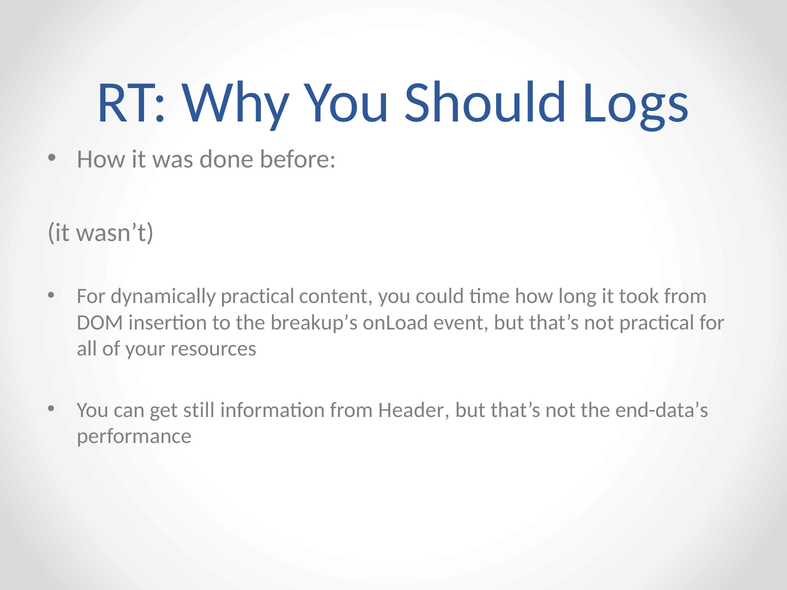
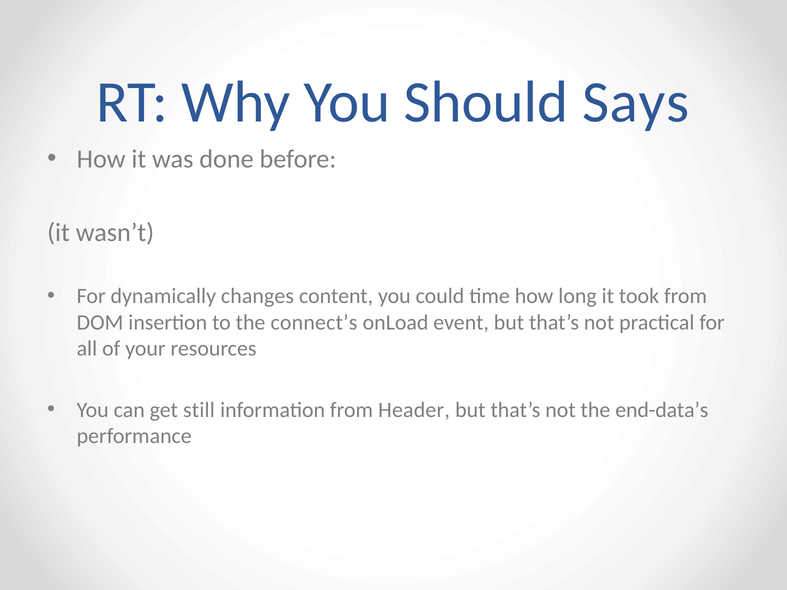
Logs: Logs -> Says
dynamically practical: practical -> changes
breakup’s: breakup’s -> connect’s
